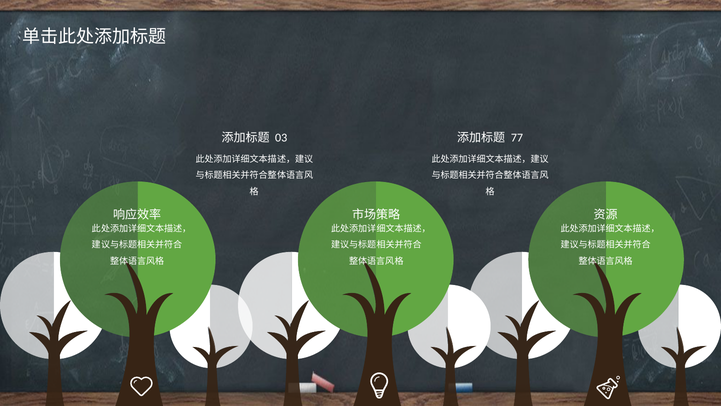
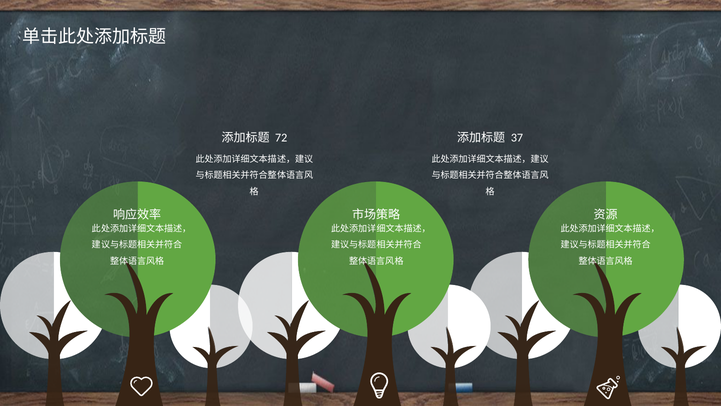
03: 03 -> 72
77: 77 -> 37
